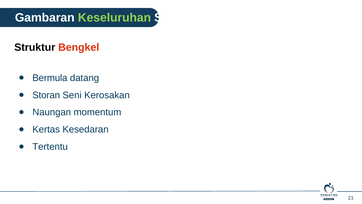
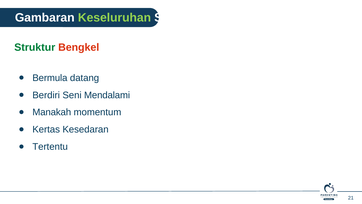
Struktur colour: black -> green
Storan: Storan -> Berdiri
Kerosakan: Kerosakan -> Mendalami
Naungan: Naungan -> Manakah
